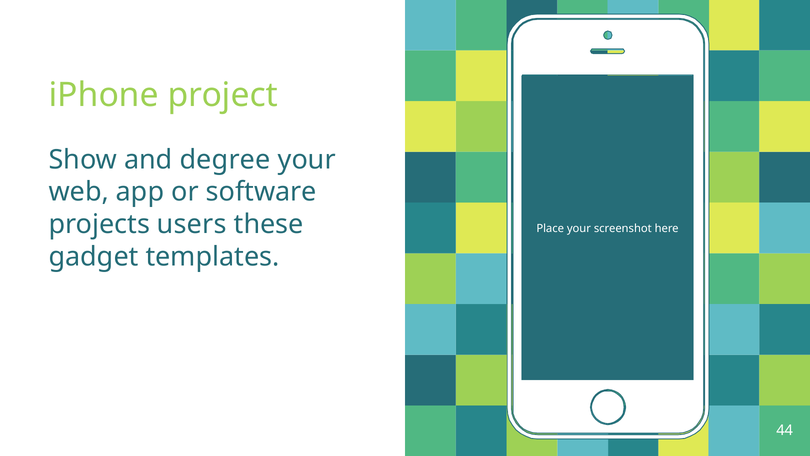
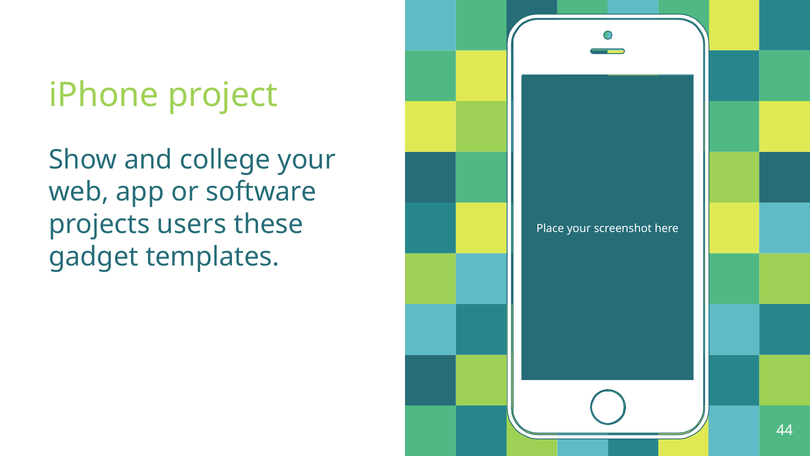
degree: degree -> college
